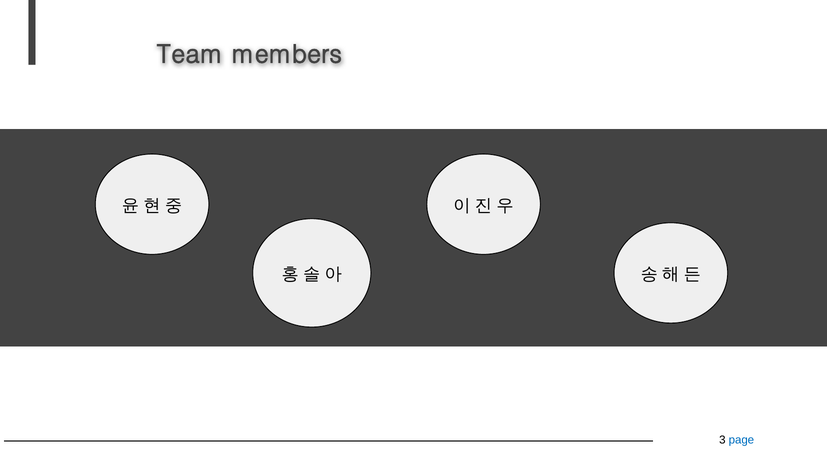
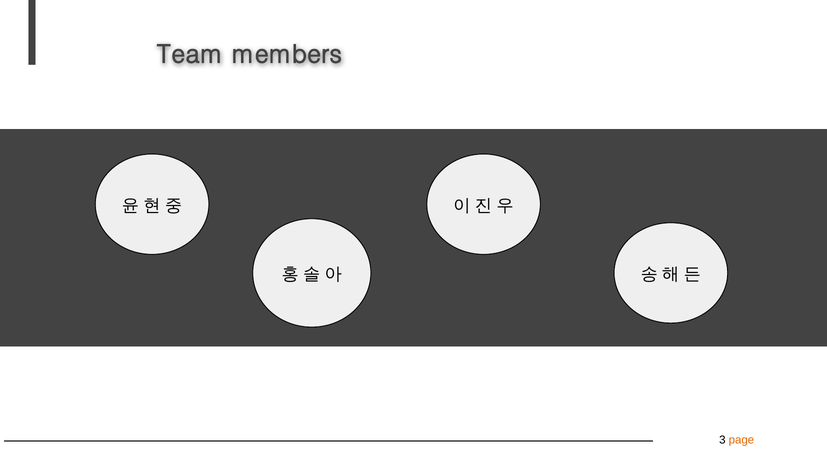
page colour: blue -> orange
